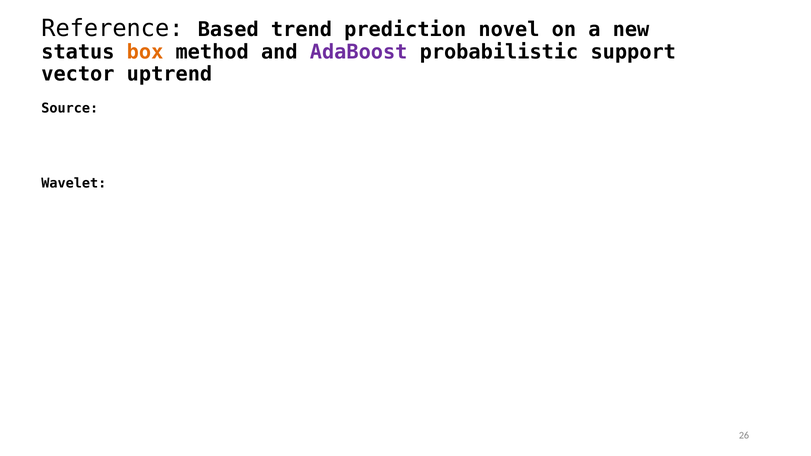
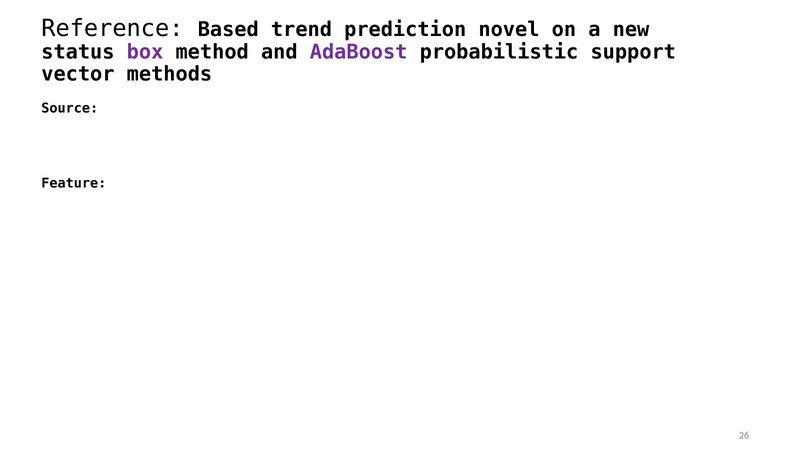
box colour: orange -> purple
uptrend: uptrend -> methods
Wavelet: Wavelet -> Feature
